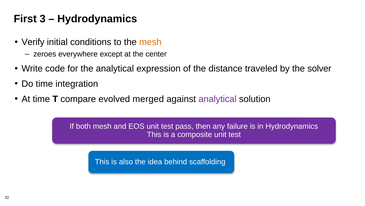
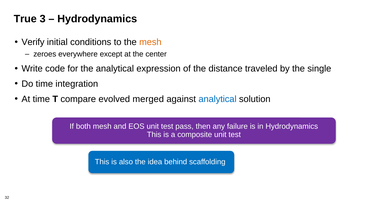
First: First -> True
solver: solver -> single
analytical at (218, 99) colour: purple -> blue
